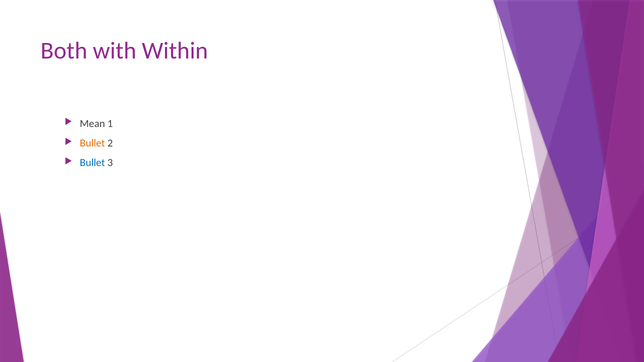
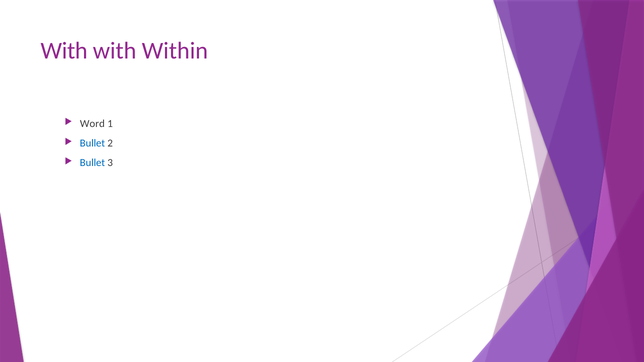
Both at (64, 51): Both -> With
Mean: Mean -> Word
Bullet at (92, 143) colour: orange -> blue
